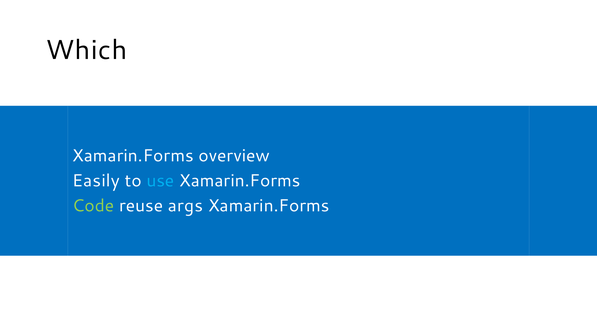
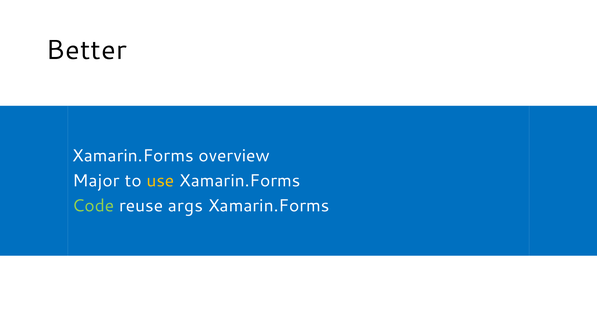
Which: Which -> Better
Easily: Easily -> Major
use colour: light blue -> yellow
